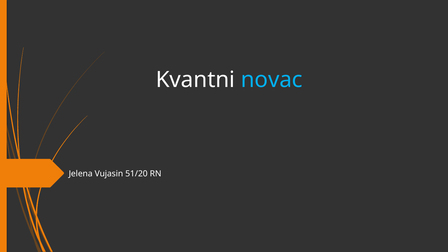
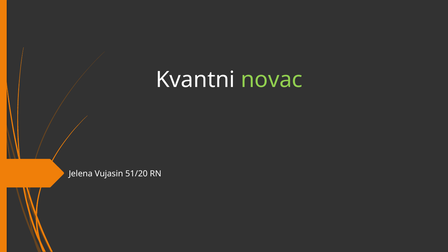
novac colour: light blue -> light green
